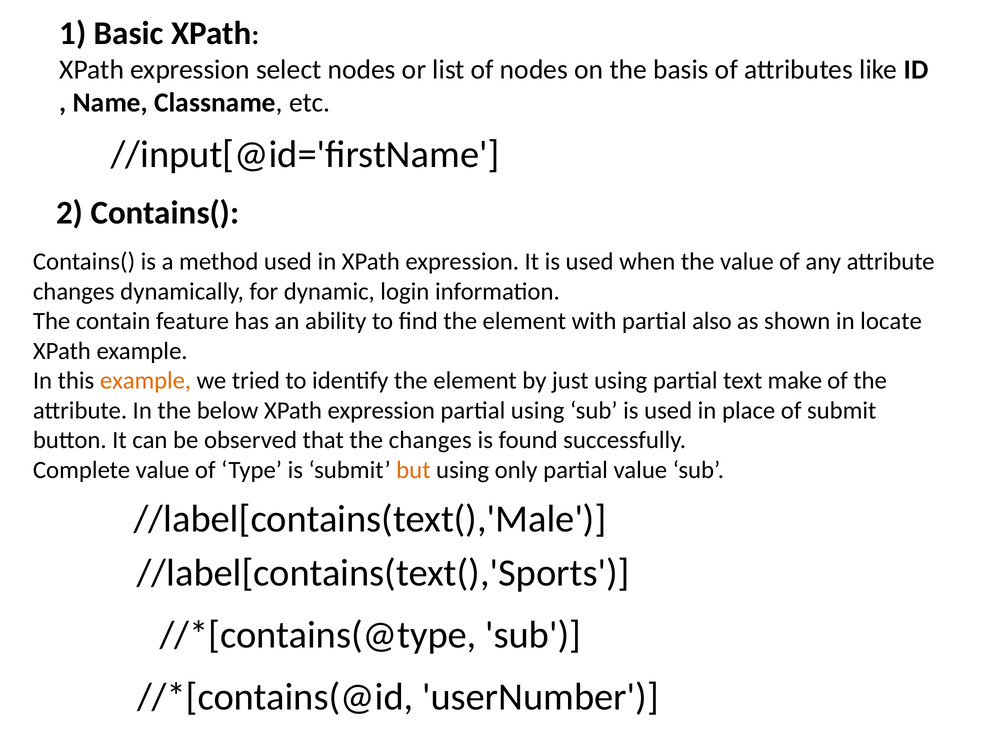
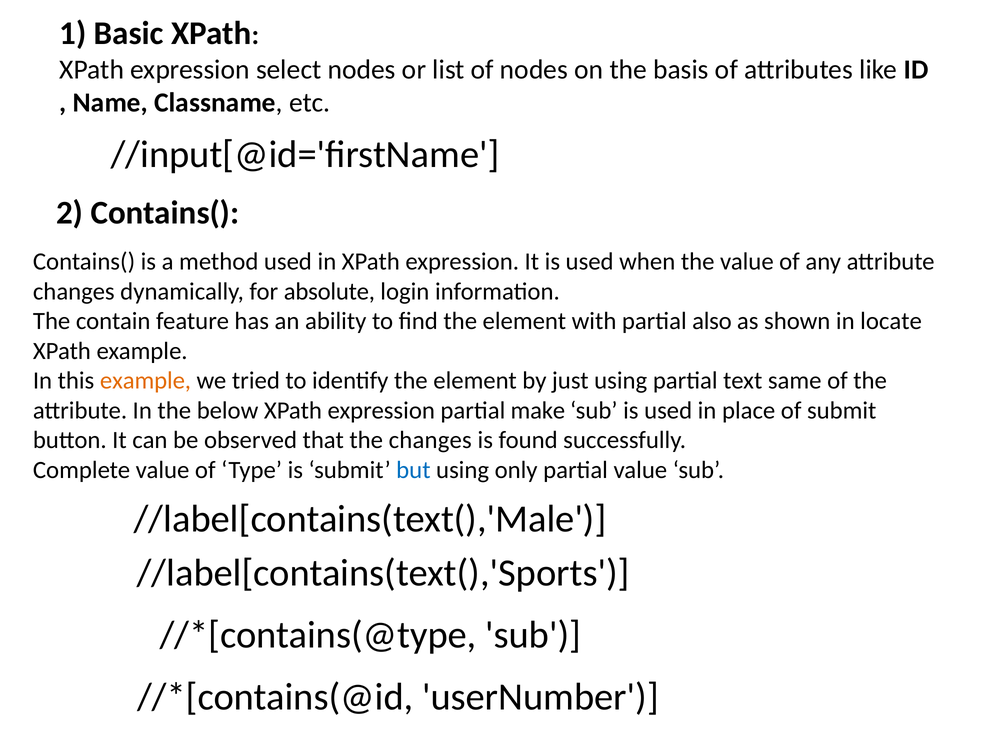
dynamic: dynamic -> absolute
make: make -> same
partial using: using -> make
but colour: orange -> blue
